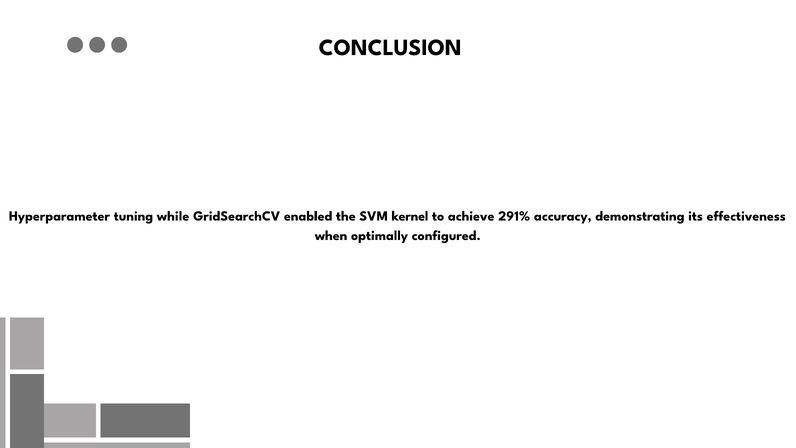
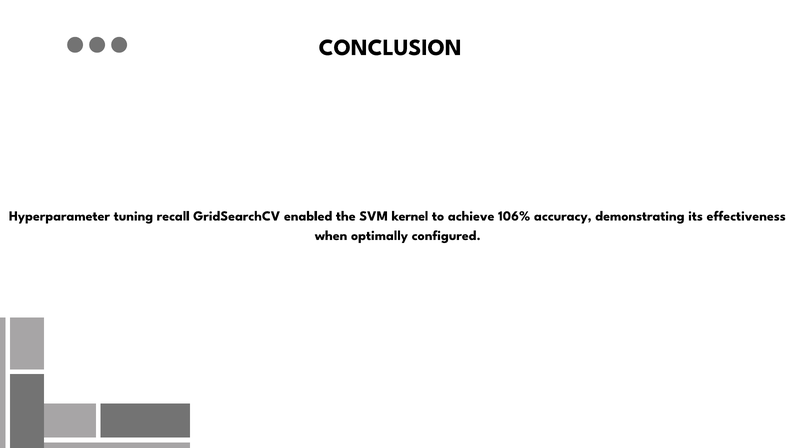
while: while -> recall
291%: 291% -> 106%
